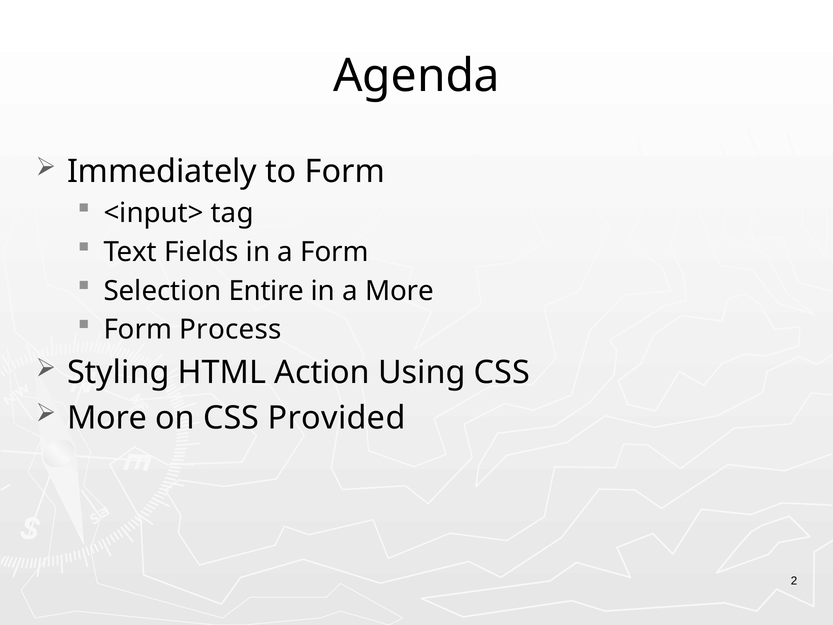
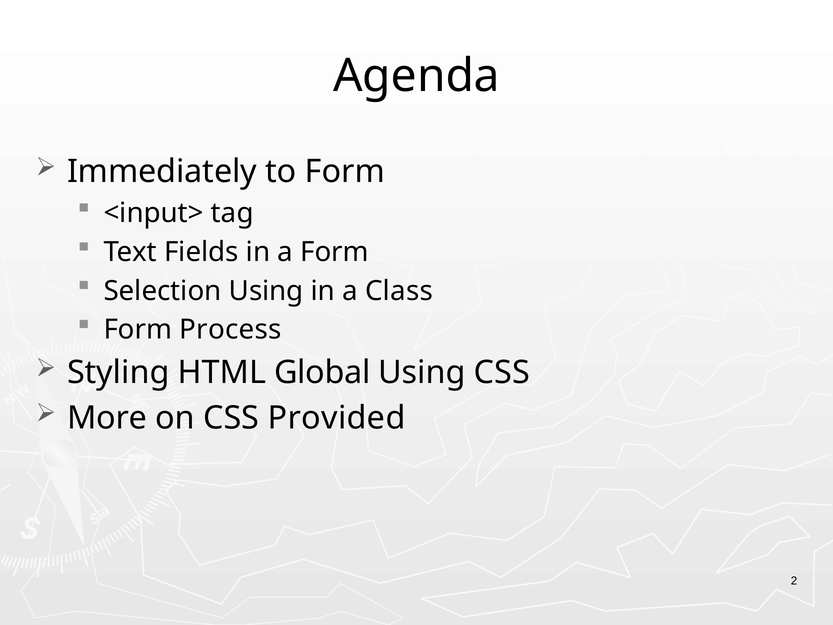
Selection Entire: Entire -> Using
a More: More -> Class
Action: Action -> Global
